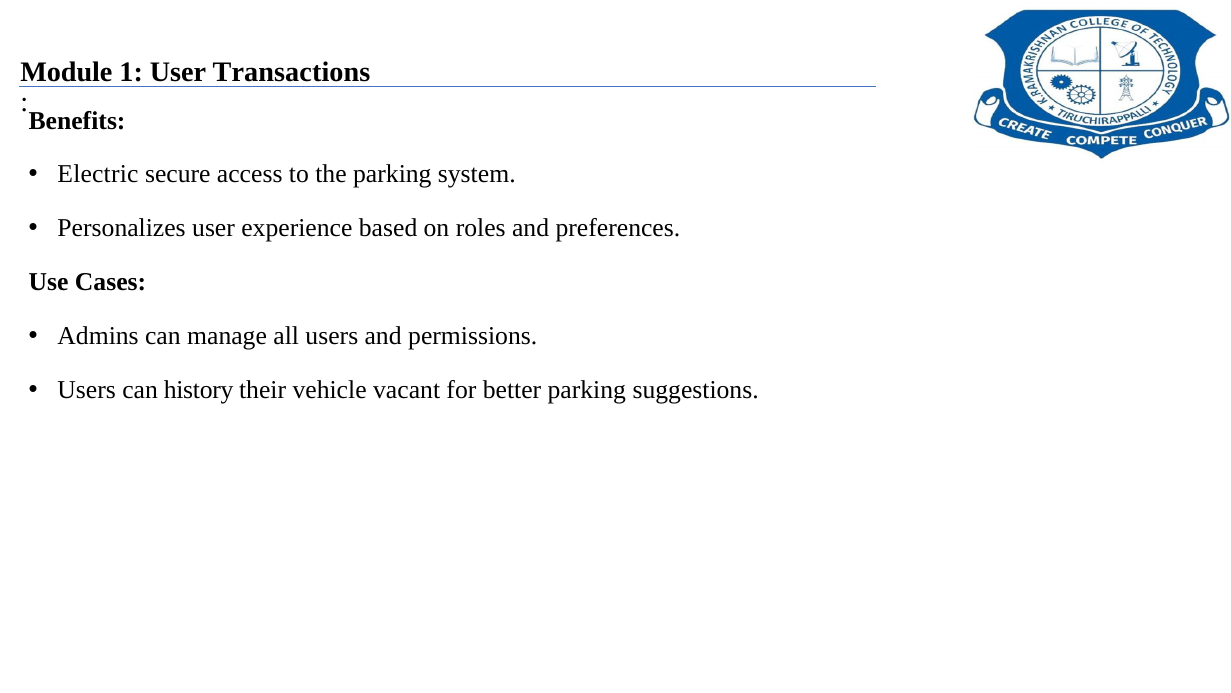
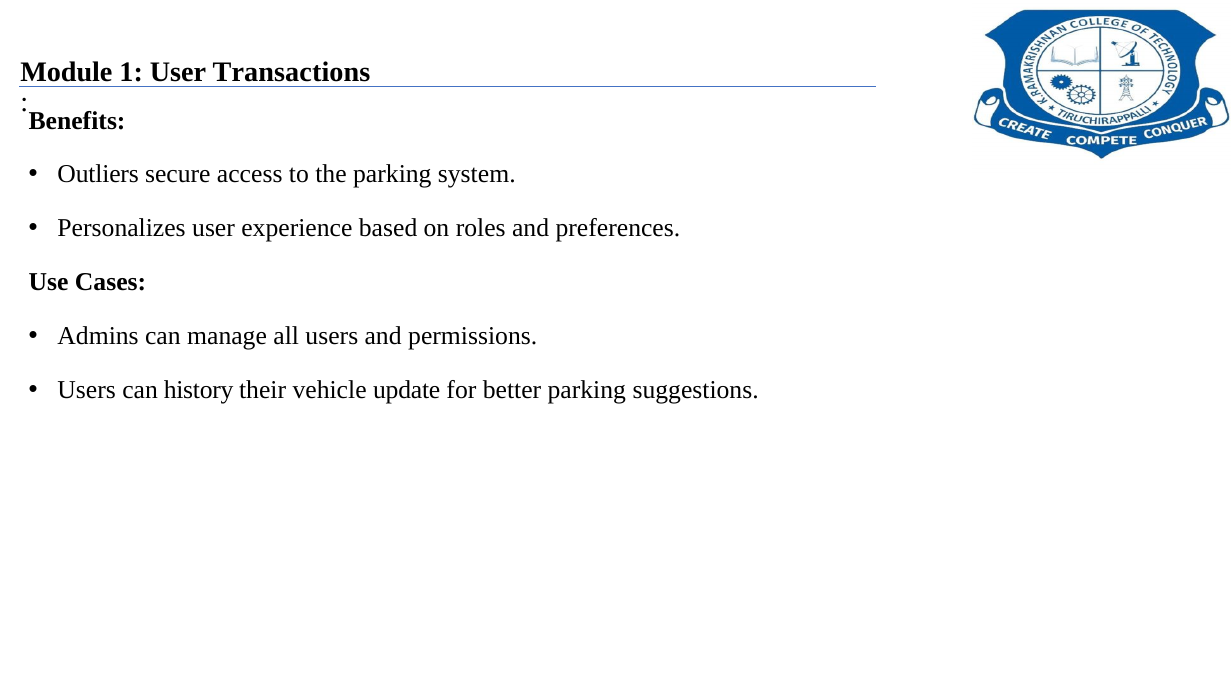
Electric: Electric -> Outliers
vacant: vacant -> update
